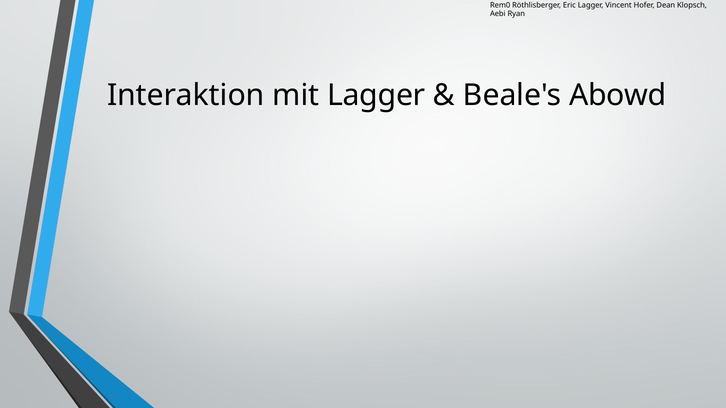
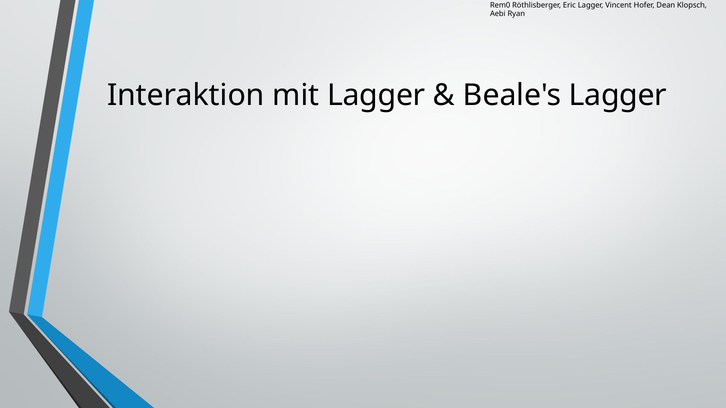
Beale's Abowd: Abowd -> Lagger
